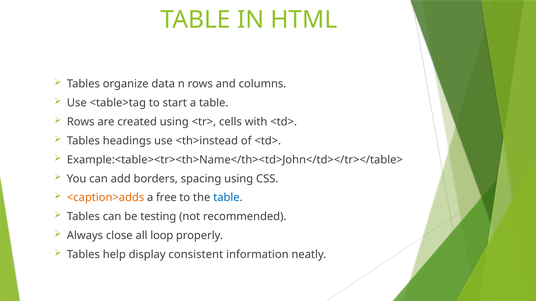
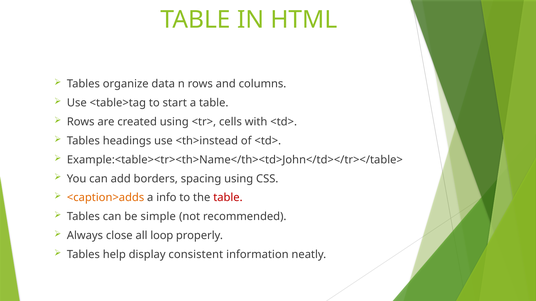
free: free -> info
table at (228, 198) colour: blue -> red
testing: testing -> simple
